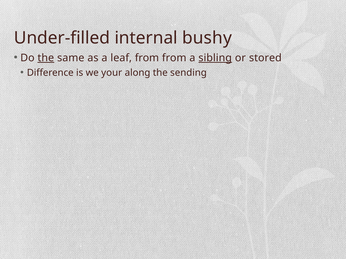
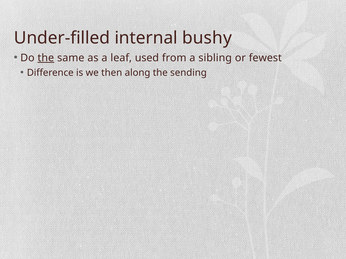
leaf from: from -> used
sibling underline: present -> none
stored: stored -> fewest
your: your -> then
